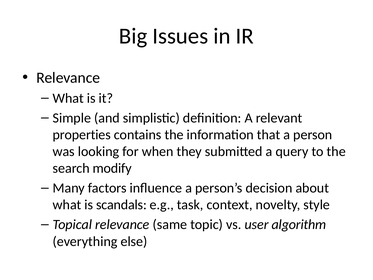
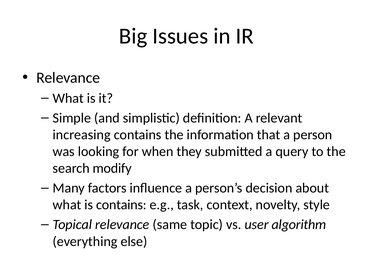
properties: properties -> increasing
is scandals: scandals -> contains
